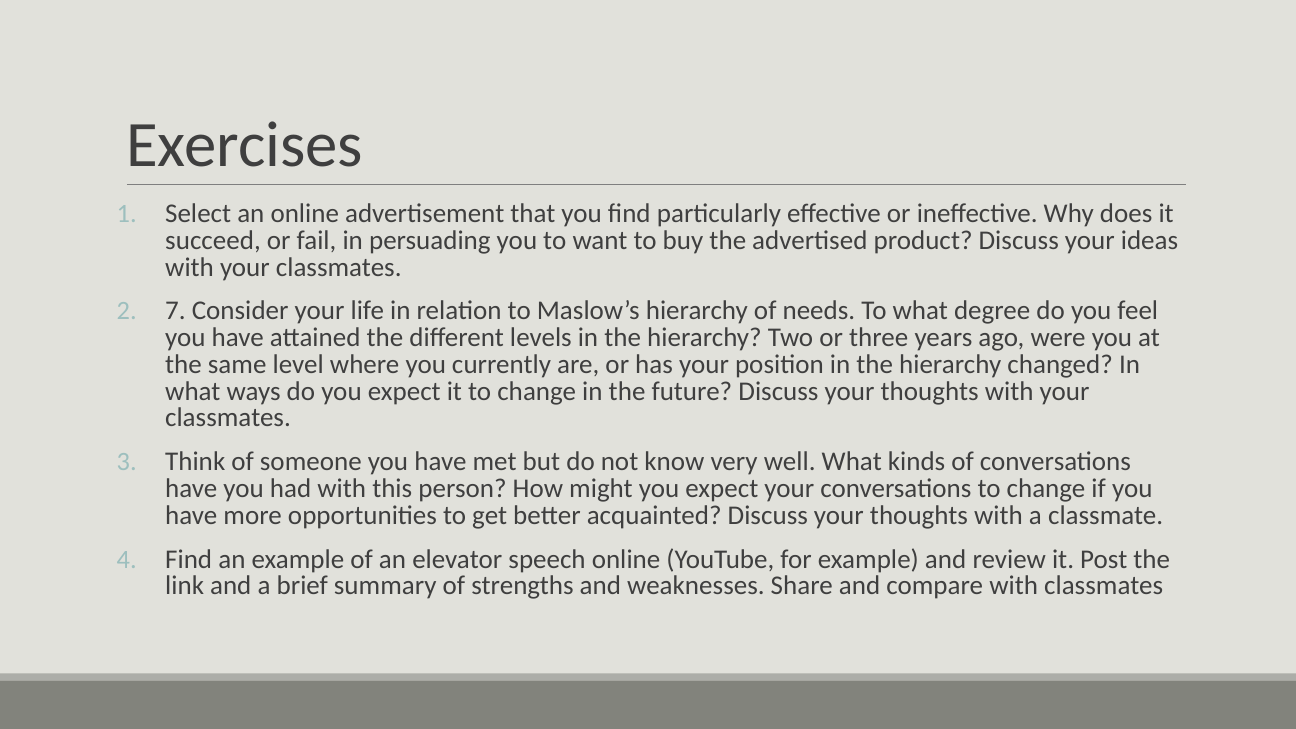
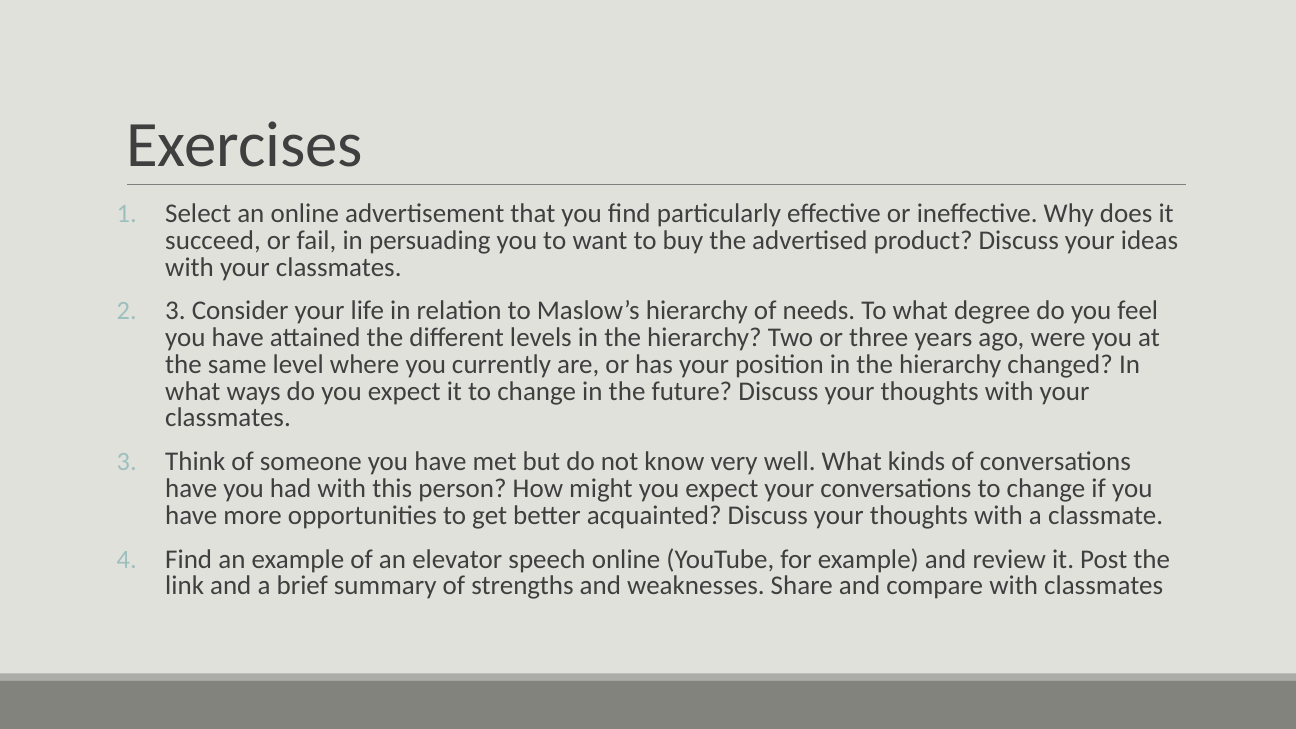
7 at (175, 311): 7 -> 3
